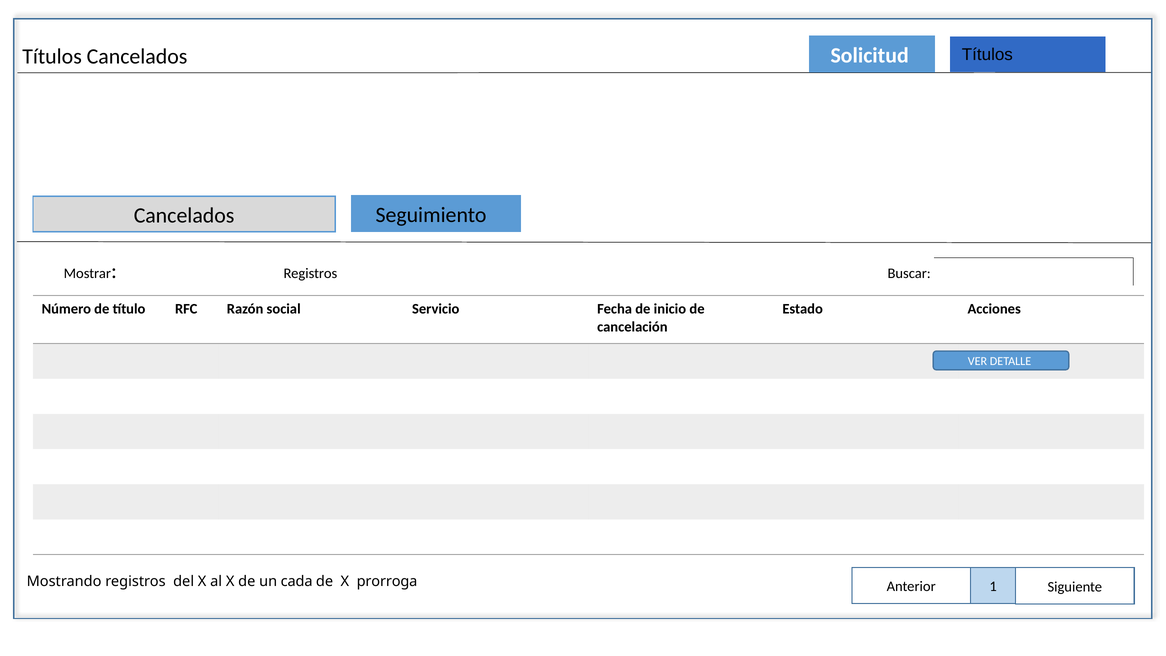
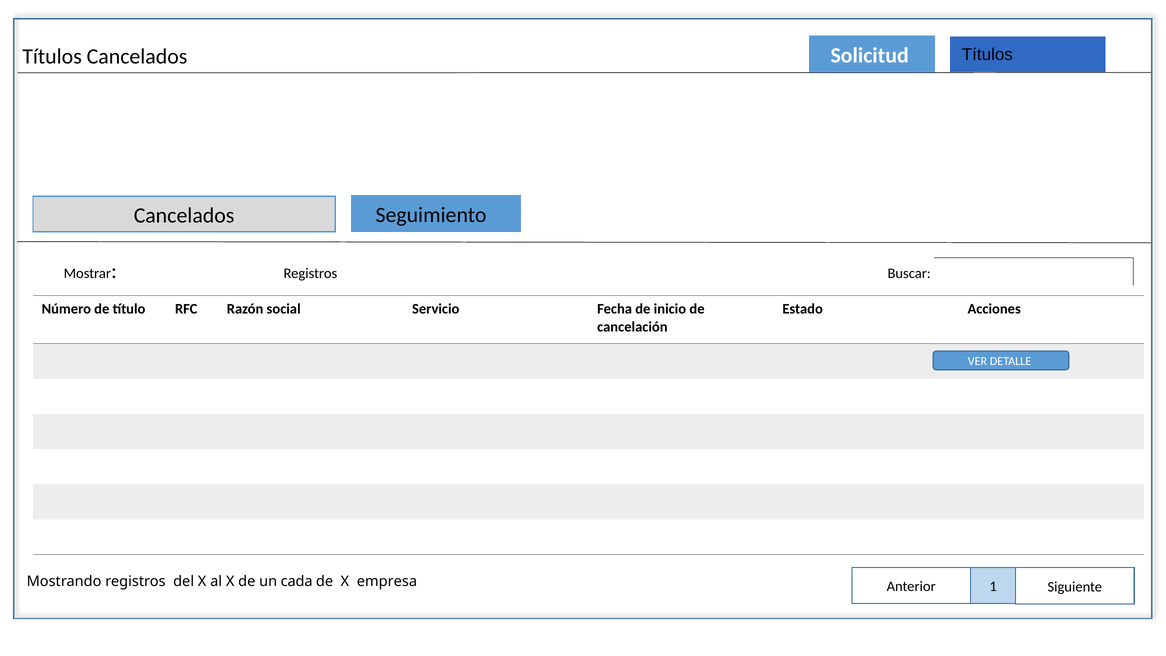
prorroga: prorroga -> empresa
